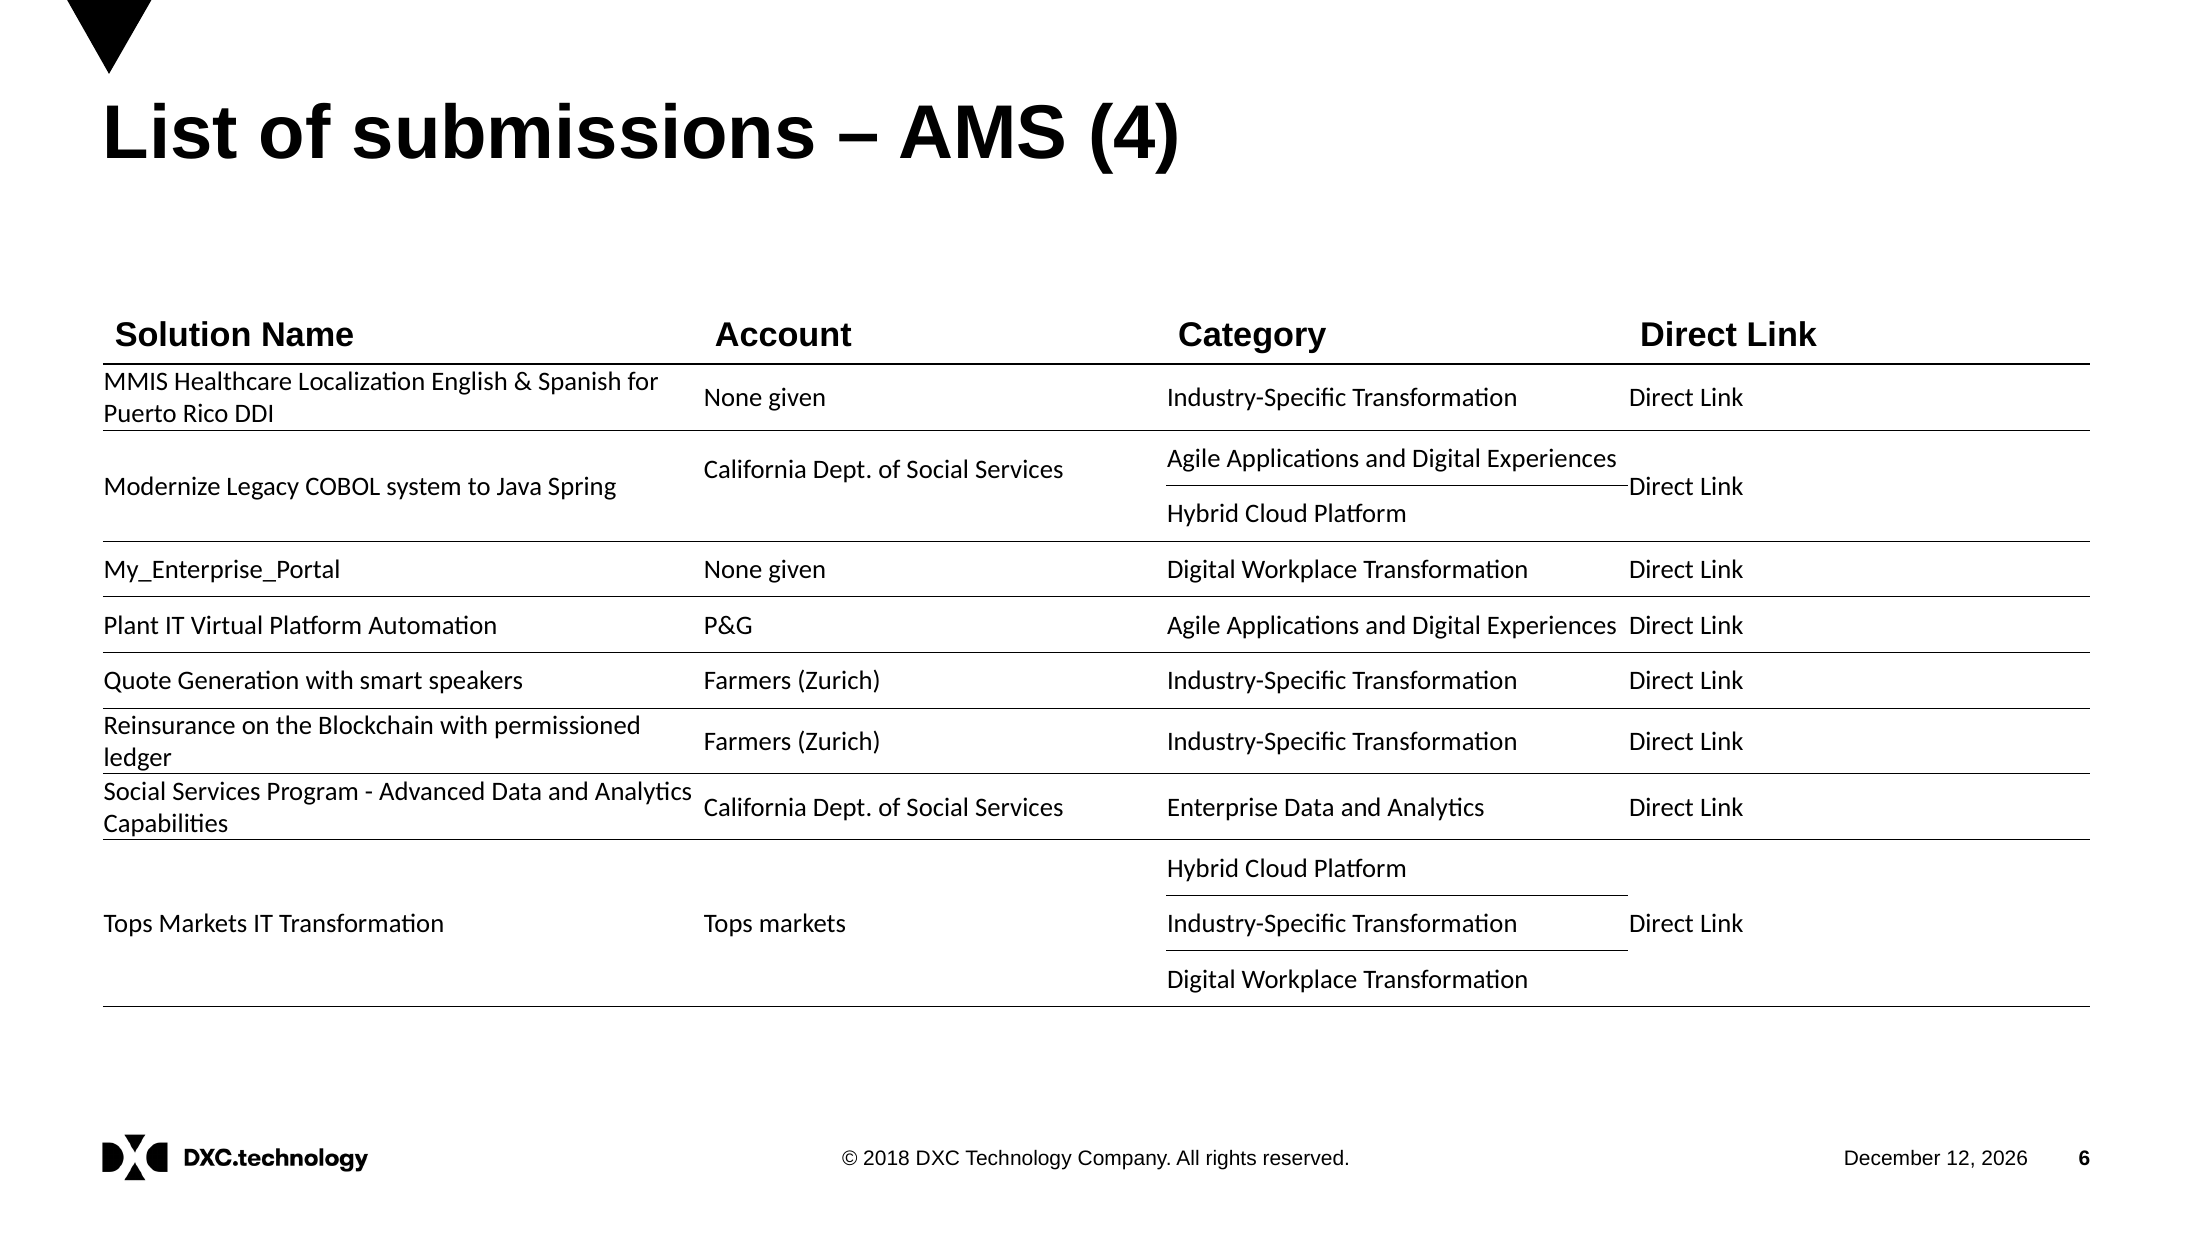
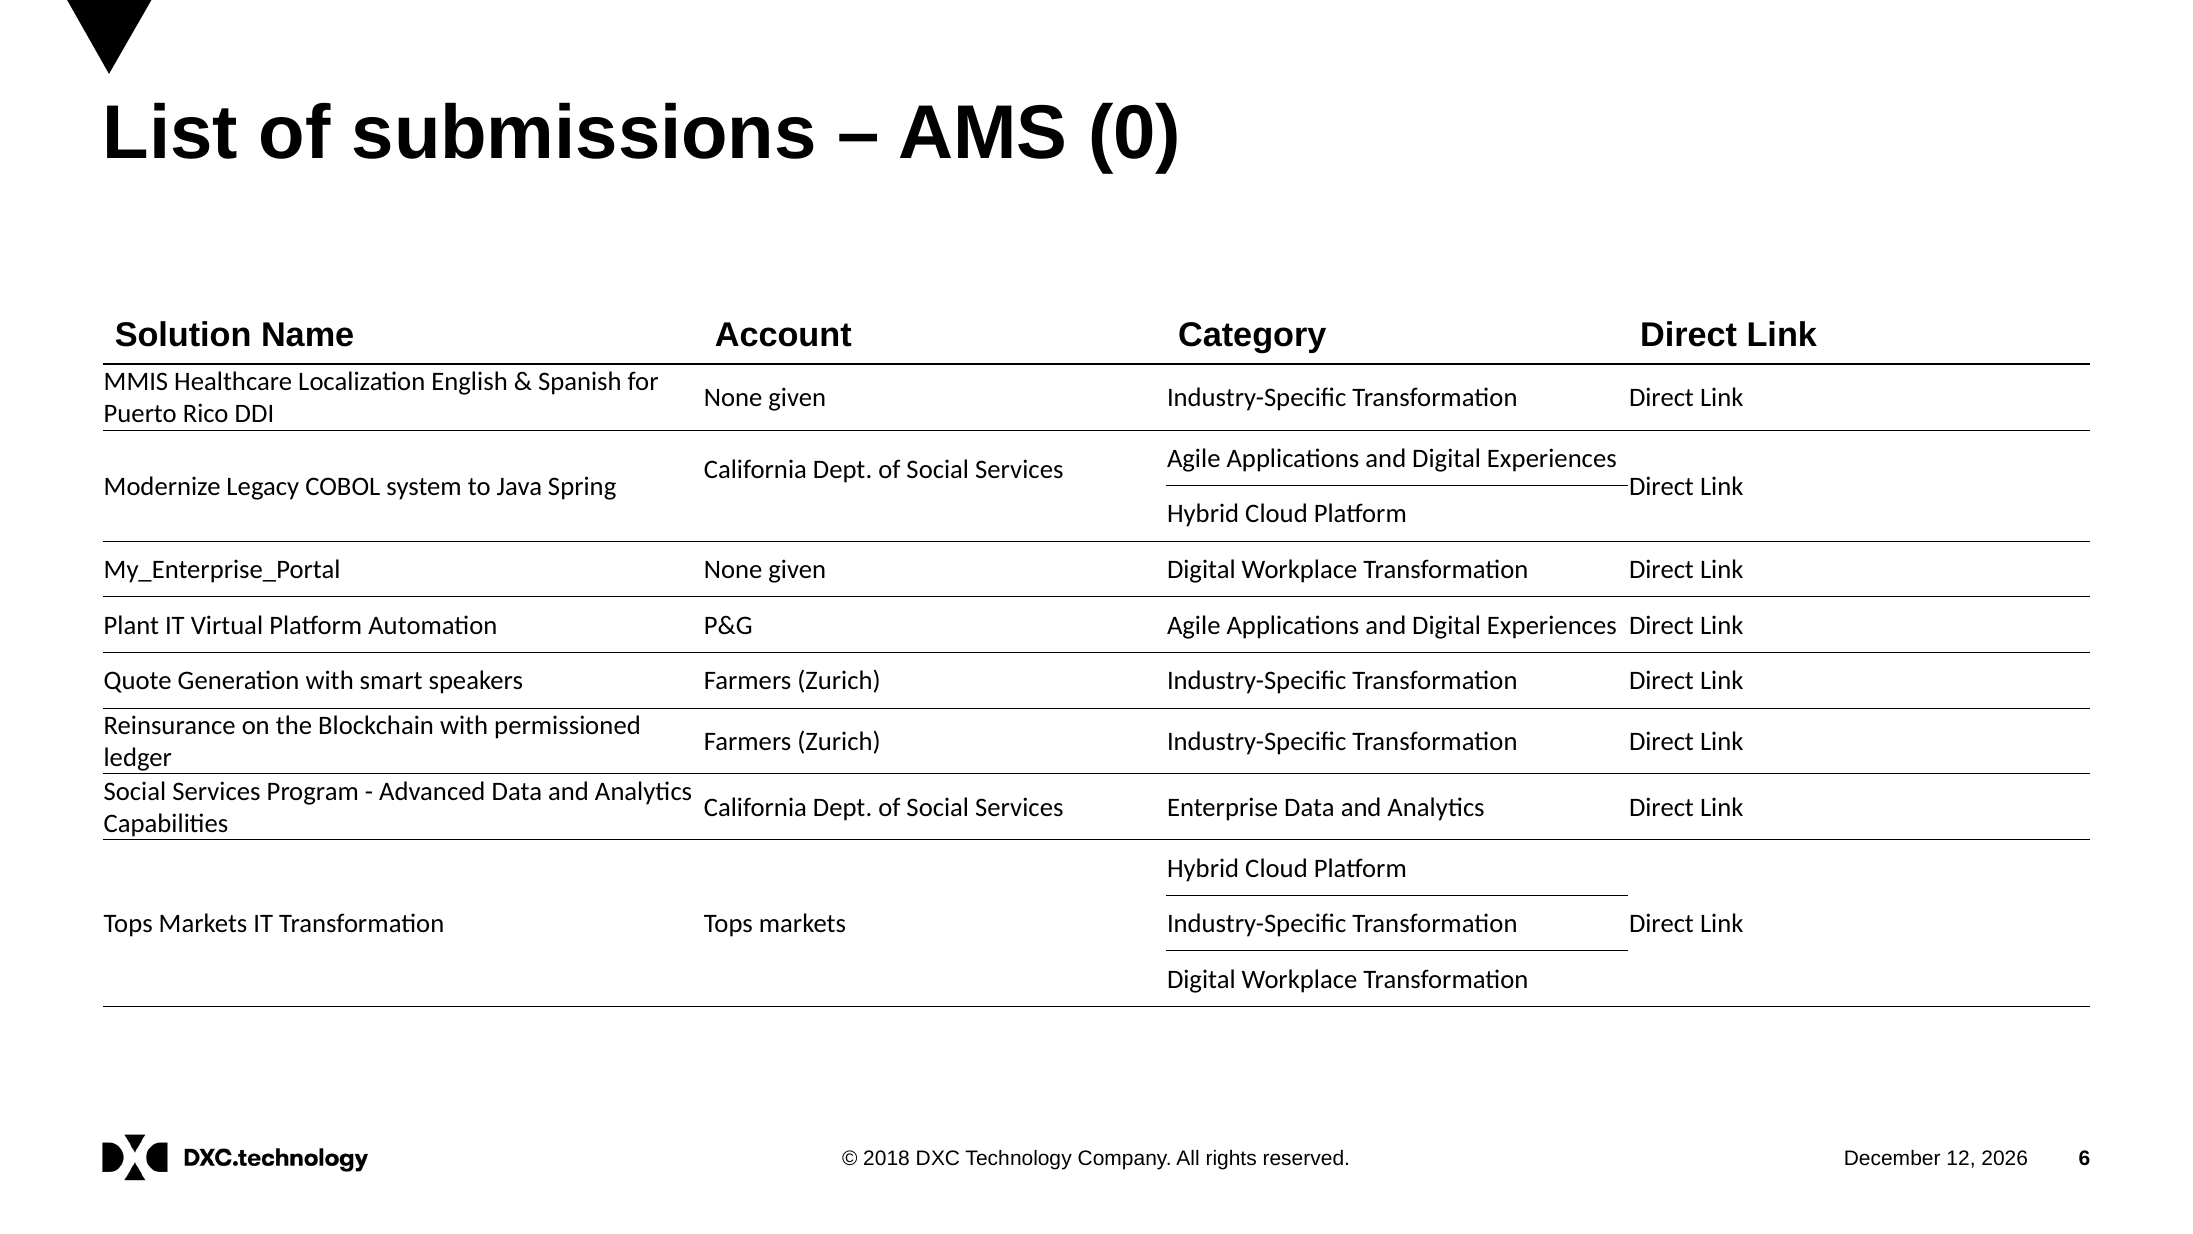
4: 4 -> 0
